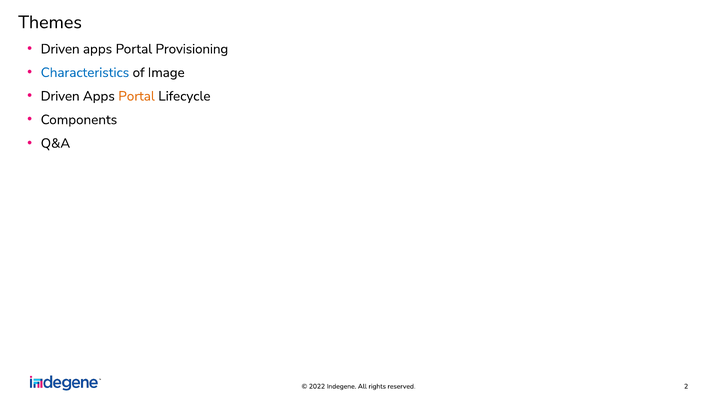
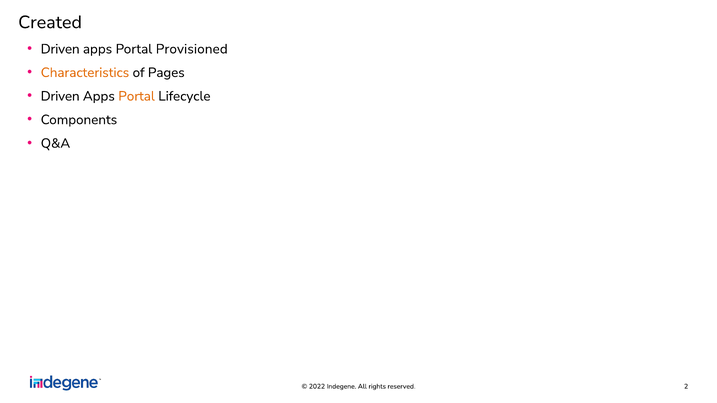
Themes: Themes -> Created
Provisioning: Provisioning -> Provisioned
Characteristics colour: blue -> orange
Image: Image -> Pages
